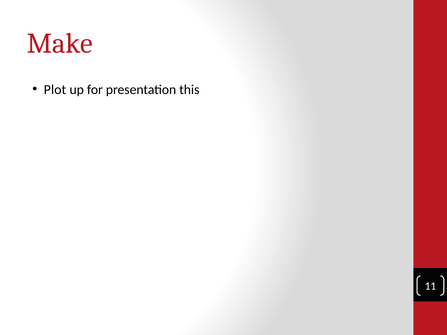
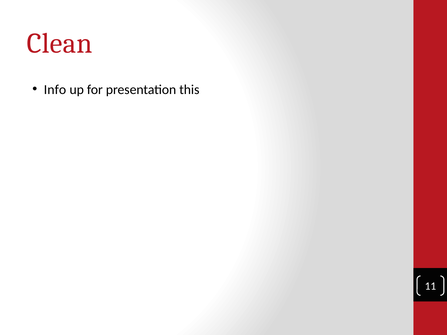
Make: Make -> Clean
Plot: Plot -> Info
